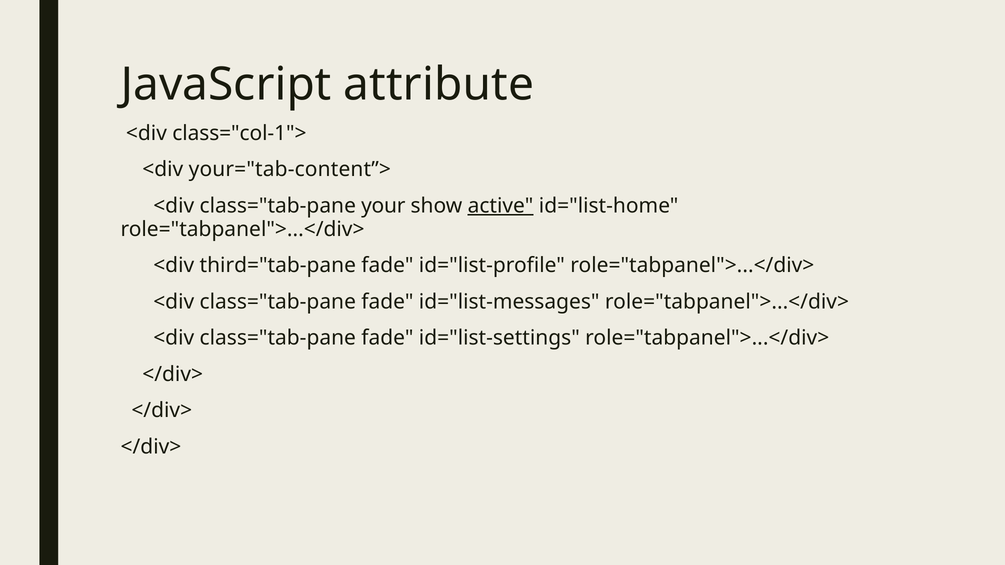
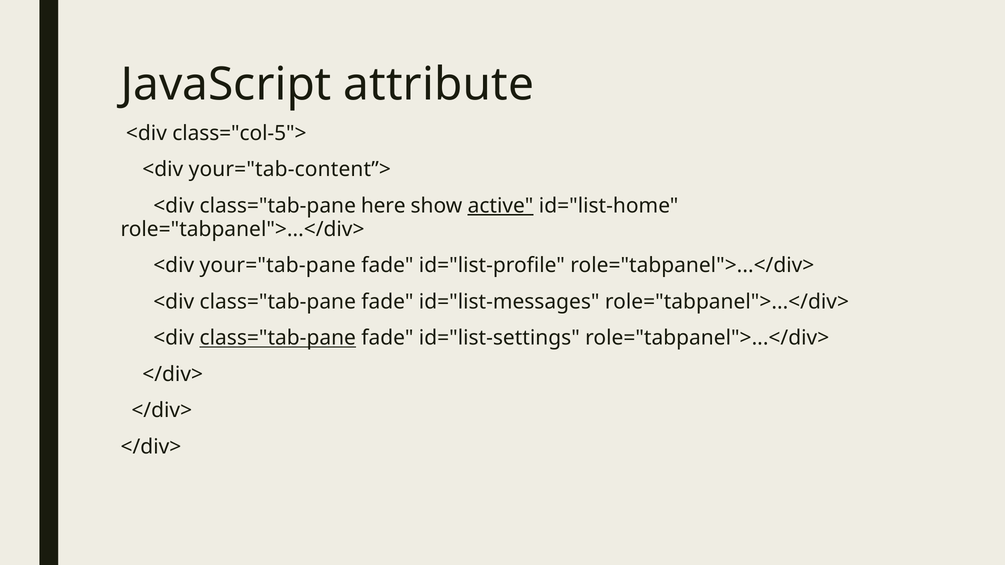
class="col-1">: class="col-1"> -> class="col-5">
your: your -> here
third="tab-pane: third="tab-pane -> your="tab-pane
class="tab-pane at (278, 338) underline: none -> present
